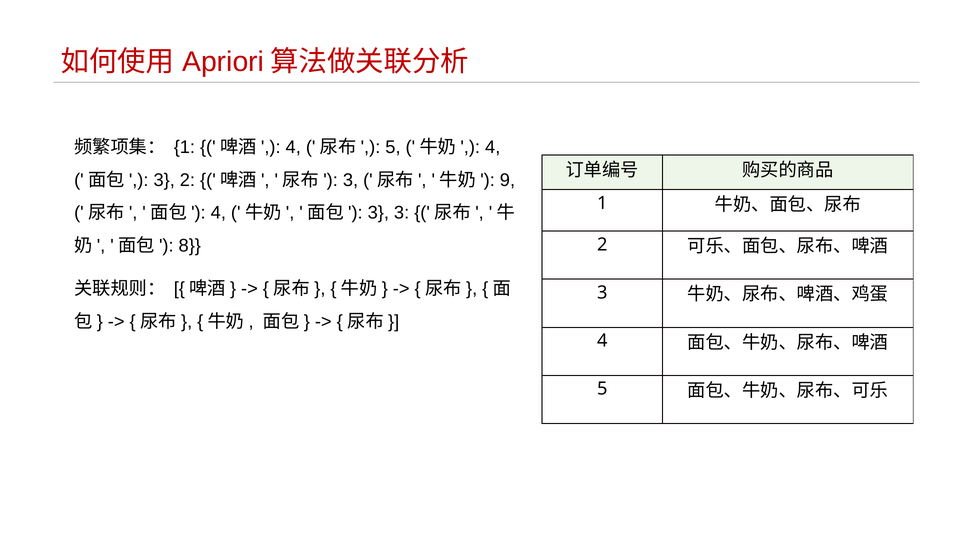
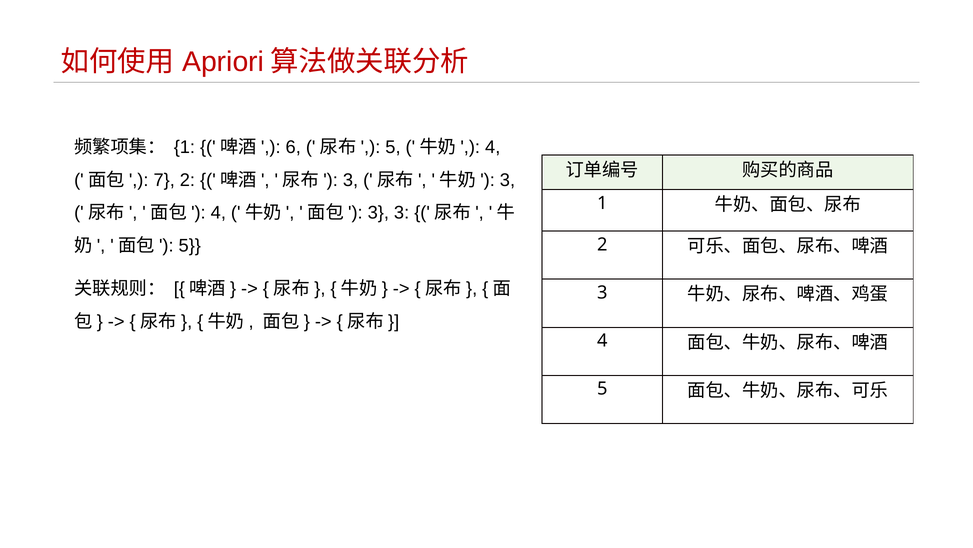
4 at (293, 147): 4 -> 6
3 at (164, 180): 3 -> 7
9 at (507, 180): 9 -> 3
8 at (190, 245): 8 -> 5
